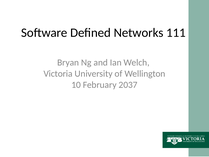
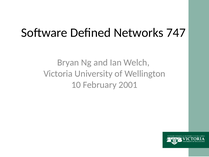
111: 111 -> 747
2037: 2037 -> 2001
